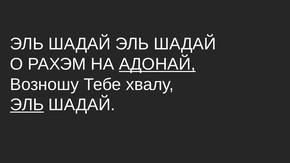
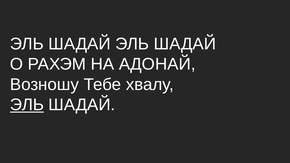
АДОНАЙ underline: present -> none
